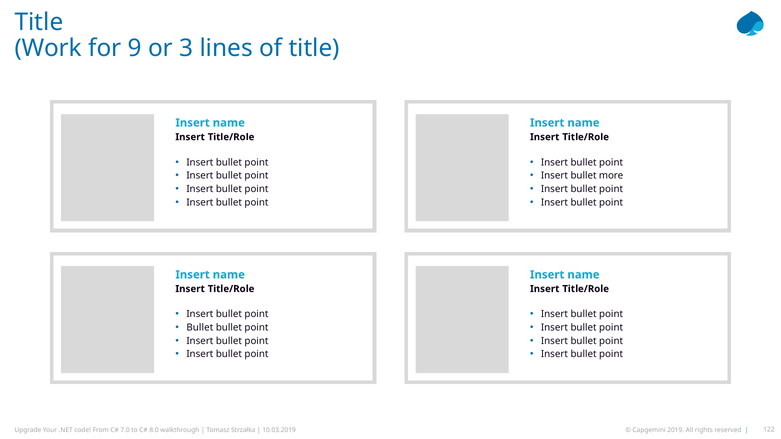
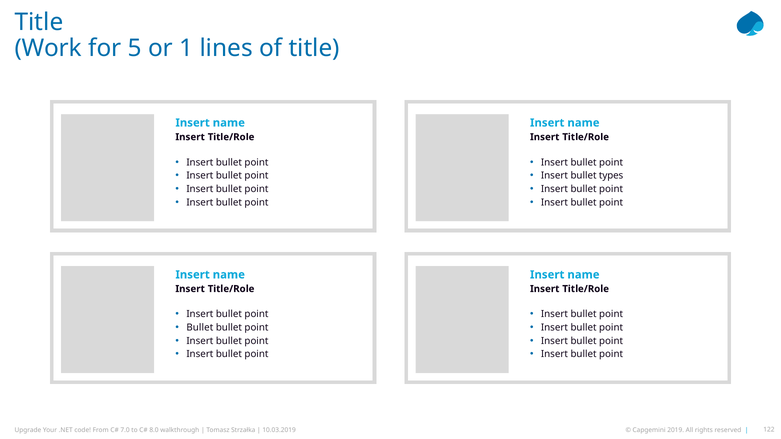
9: 9 -> 5
3: 3 -> 1
more: more -> types
